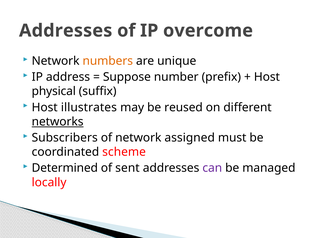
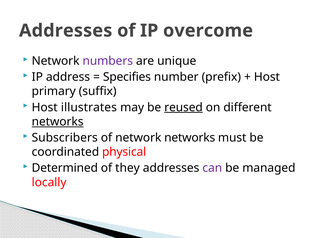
numbers colour: orange -> purple
Suppose: Suppose -> Specifies
physical: physical -> primary
reused underline: none -> present
network assigned: assigned -> networks
scheme: scheme -> physical
sent: sent -> they
